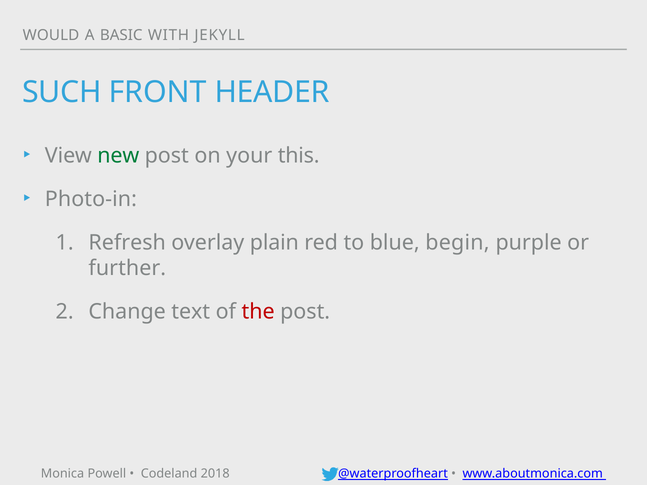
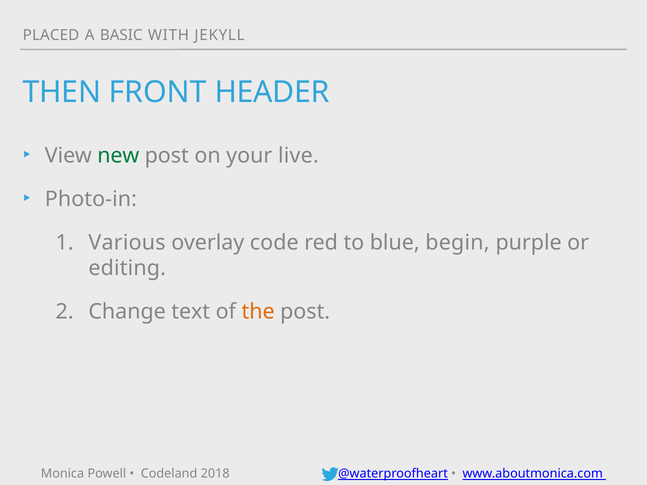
WOULD: WOULD -> PLACED
SUCH: SUCH -> THEN
this: this -> live
Refresh: Refresh -> Various
plain: plain -> code
further: further -> editing
the colour: red -> orange
